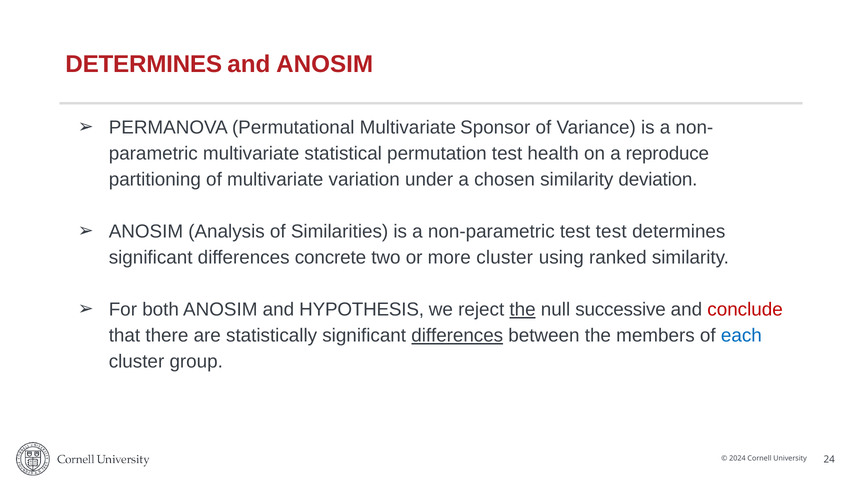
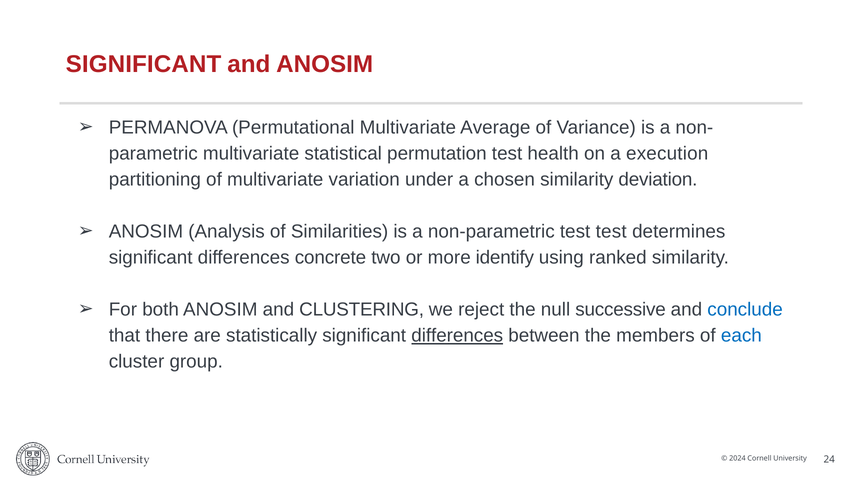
DETERMINES at (144, 64): DETERMINES -> SIGNIFICANT
Sponsor: Sponsor -> Average
reproduce: reproduce -> execution
more cluster: cluster -> identify
HYPOTHESIS: HYPOTHESIS -> CLUSTERING
the at (523, 310) underline: present -> none
conclude colour: red -> blue
